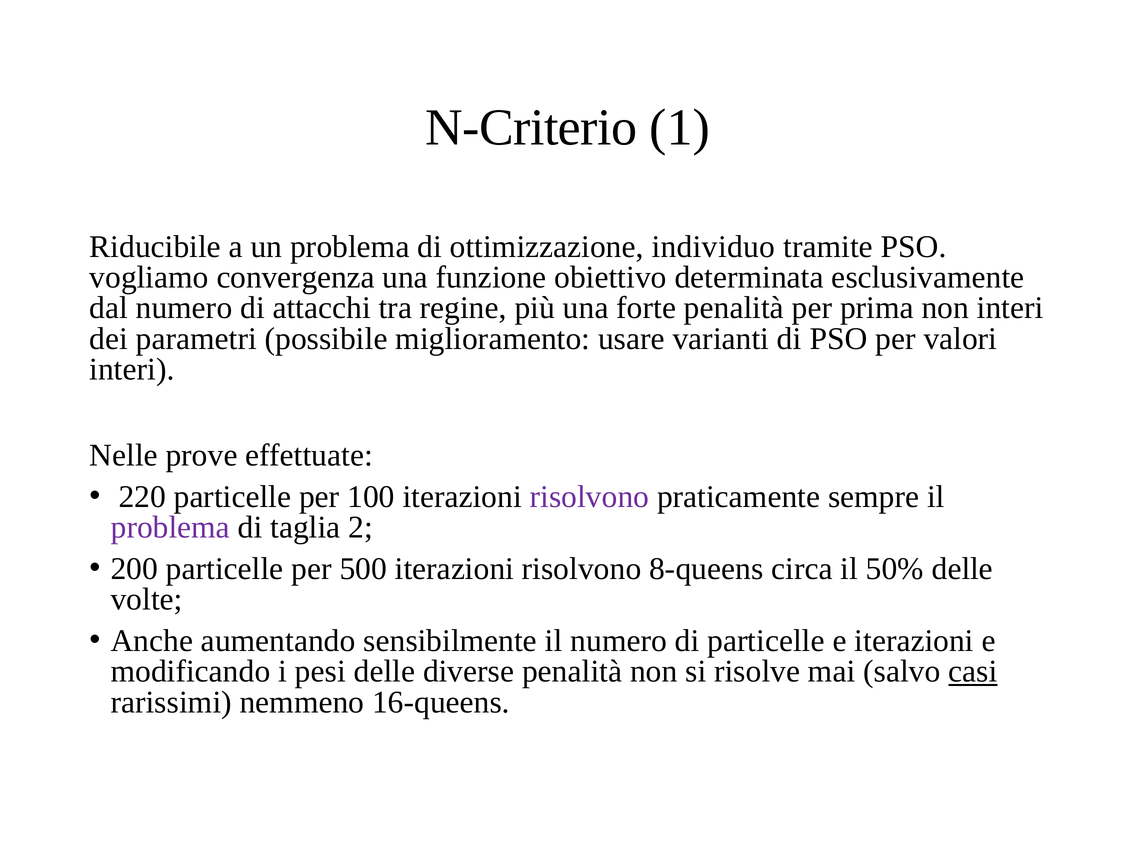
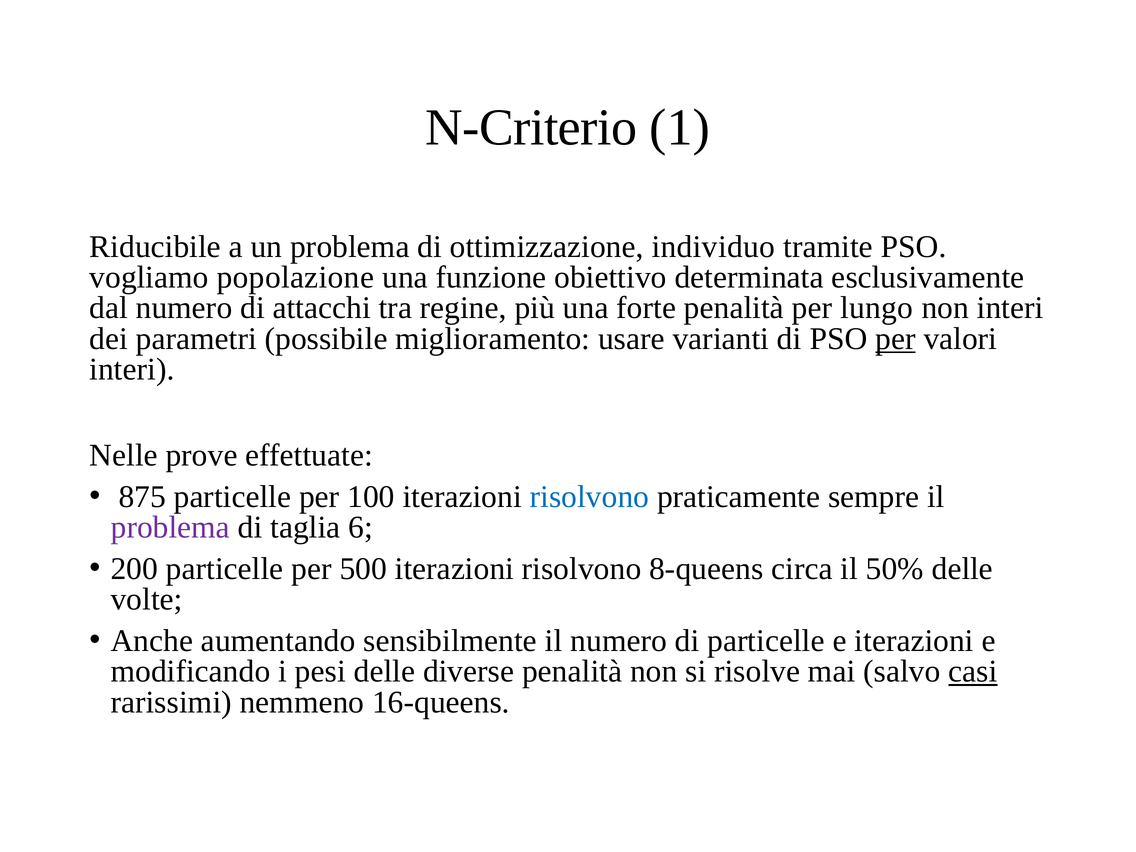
convergenza: convergenza -> popolazione
prima: prima -> lungo
per at (896, 339) underline: none -> present
220: 220 -> 875
risolvono at (589, 497) colour: purple -> blue
2: 2 -> 6
